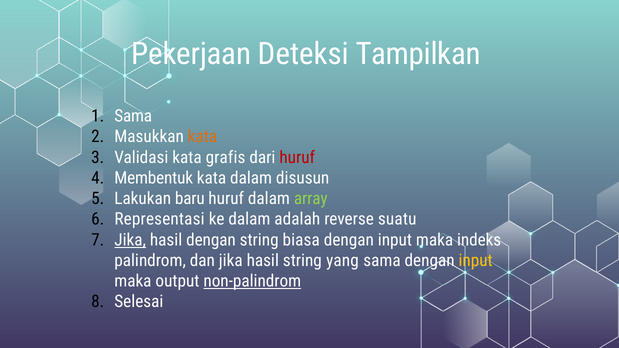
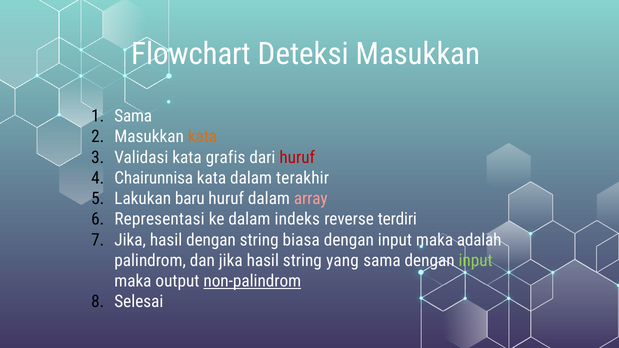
Pekerjaan: Pekerjaan -> Flowchart
Deteksi Tampilkan: Tampilkan -> Masukkan
Membentuk: Membentuk -> Chairunnisa
disusun: disusun -> terakhir
array colour: light green -> pink
adalah: adalah -> indeks
suatu: suatu -> terdiri
Jika at (130, 240) underline: present -> none
indeks: indeks -> adalah
input at (476, 261) colour: yellow -> light green
